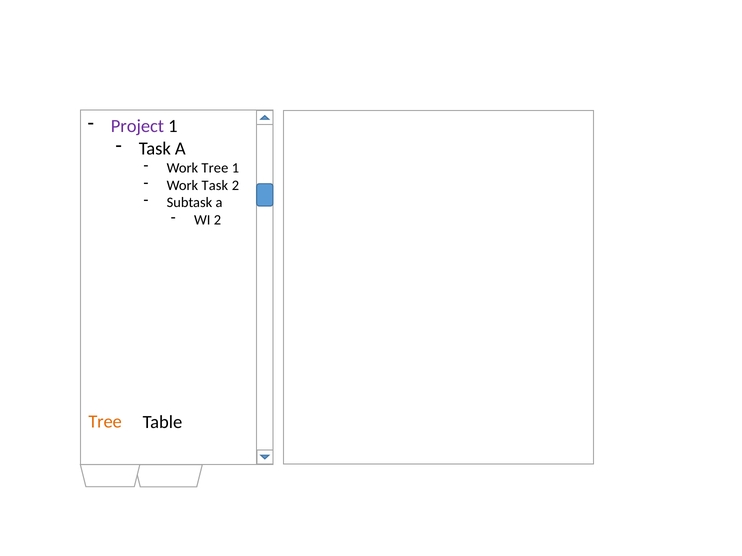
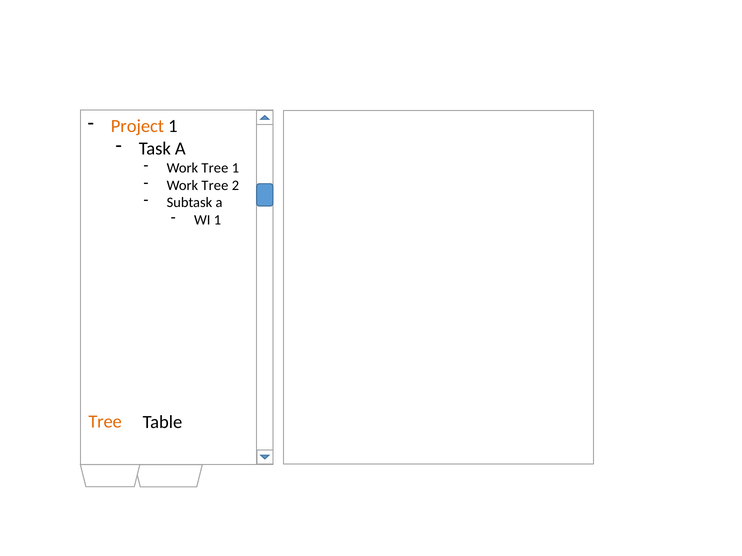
Project colour: purple -> orange
Task at (215, 185): Task -> Tree
WI 2: 2 -> 1
